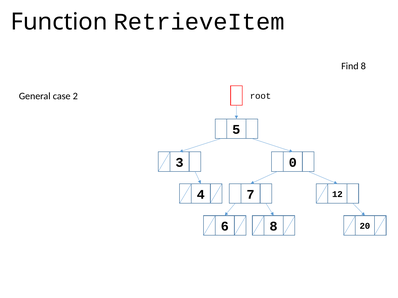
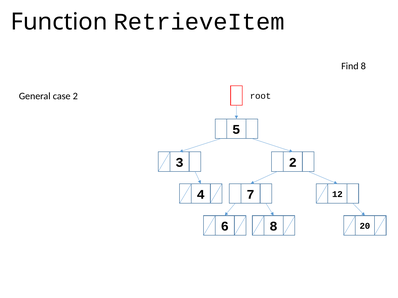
3 0: 0 -> 2
